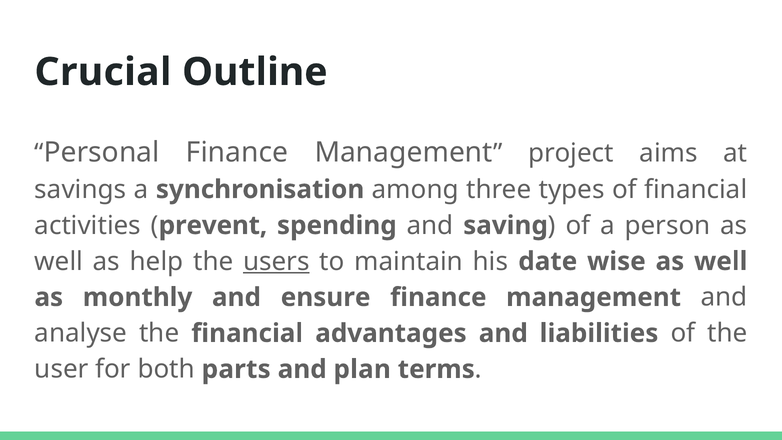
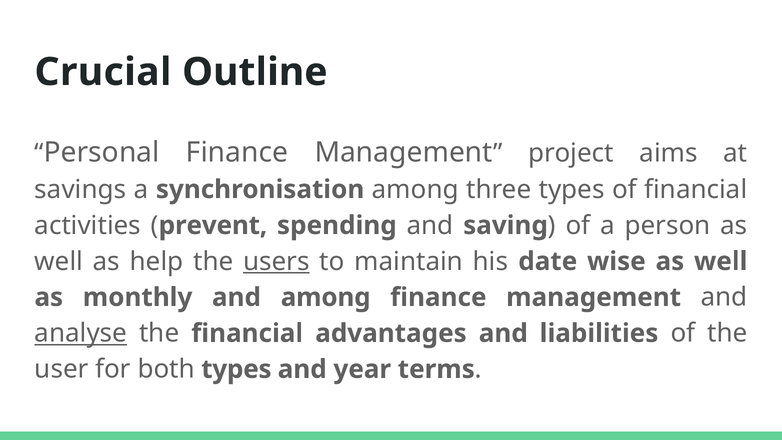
and ensure: ensure -> among
analyse underline: none -> present
both parts: parts -> types
plan: plan -> year
